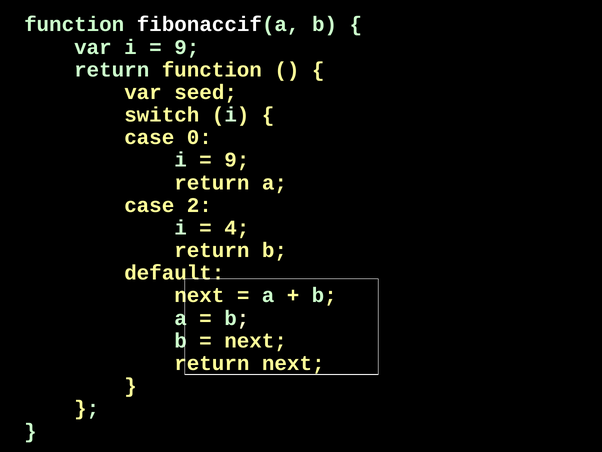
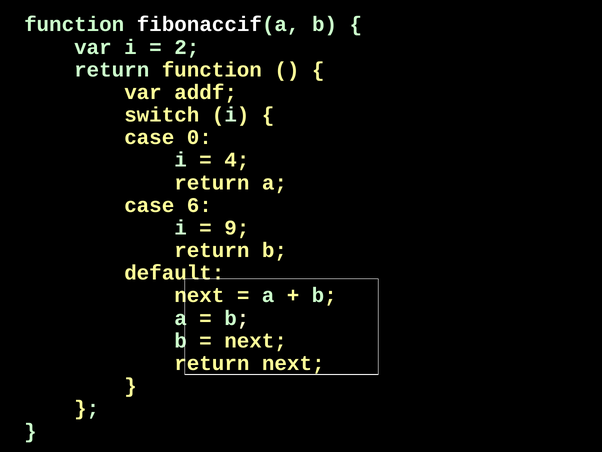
9 at (187, 47): 9 -> 2
seed: seed -> addf
9 at (237, 160): 9 -> 4
2: 2 -> 6
4: 4 -> 9
